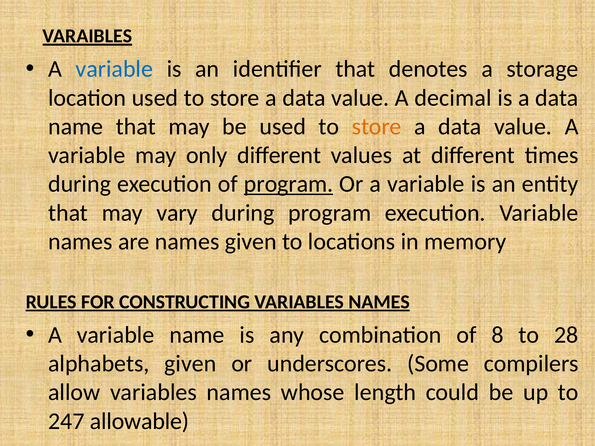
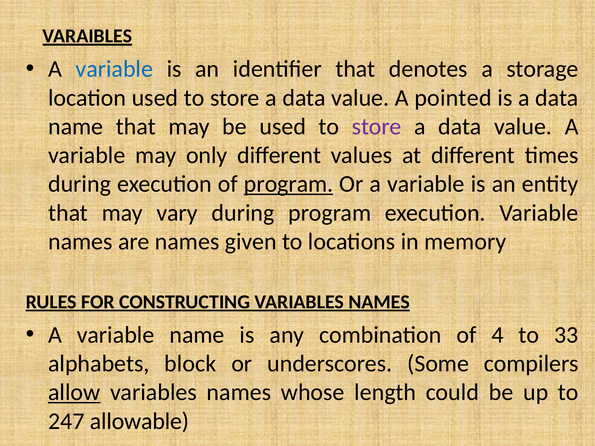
decimal: decimal -> pointed
store at (377, 127) colour: orange -> purple
8: 8 -> 4
28: 28 -> 33
alphabets given: given -> block
allow underline: none -> present
